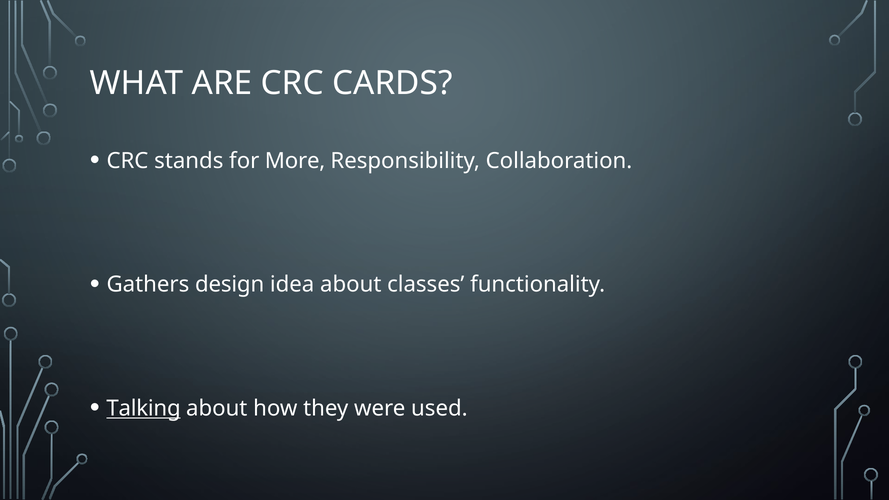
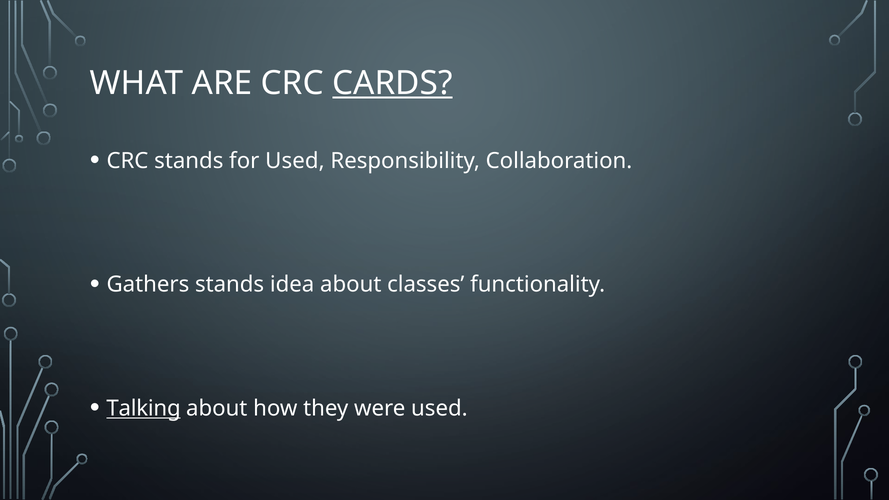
CARDS underline: none -> present
for More: More -> Used
Gathers design: design -> stands
